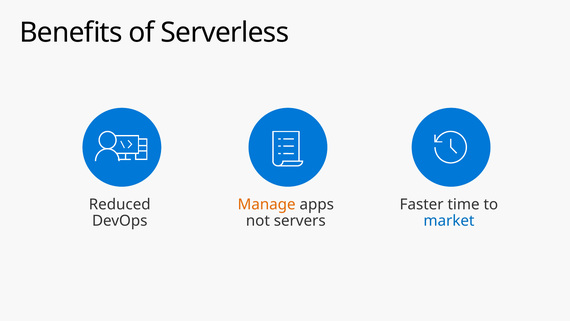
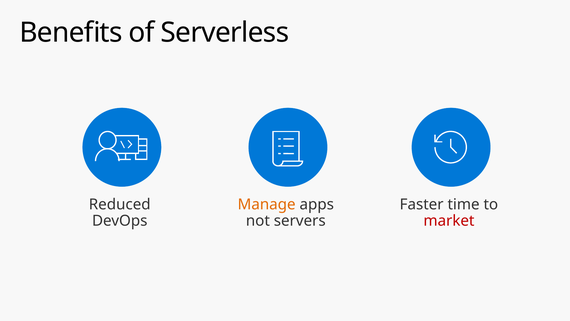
market colour: blue -> red
